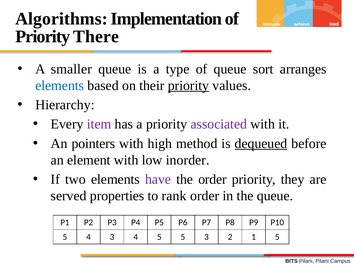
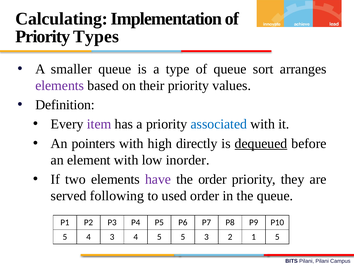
Algorithms: Algorithms -> Calculating
There: There -> Types
elements at (60, 85) colour: blue -> purple
priority at (188, 85) underline: present -> none
Hierarchy: Hierarchy -> Definition
associated colour: purple -> blue
method: method -> directly
properties: properties -> following
rank: rank -> used
